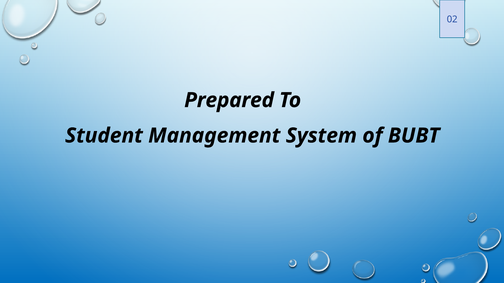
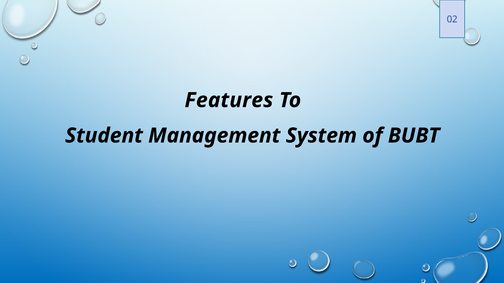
Prepared: Prepared -> Features
